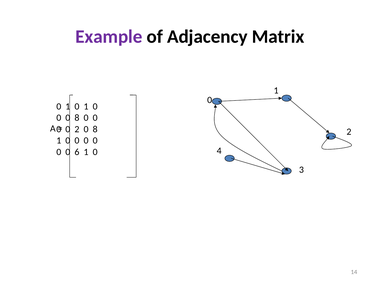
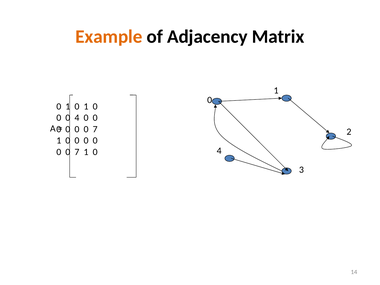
Example colour: purple -> orange
0 0 8: 8 -> 4
2 at (77, 129): 2 -> 0
8 at (95, 129): 8 -> 7
6 at (77, 152): 6 -> 7
